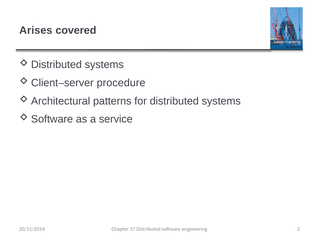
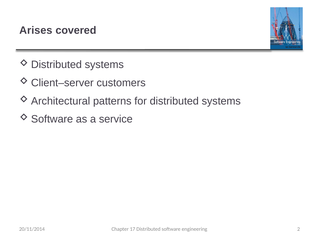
procedure: procedure -> customers
